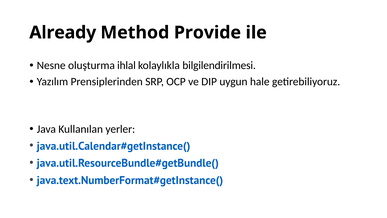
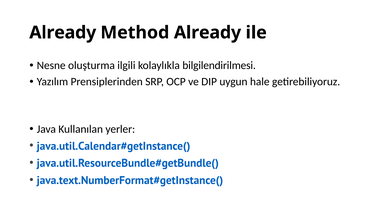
Method Provide: Provide -> Already
ihlal: ihlal -> ilgili
